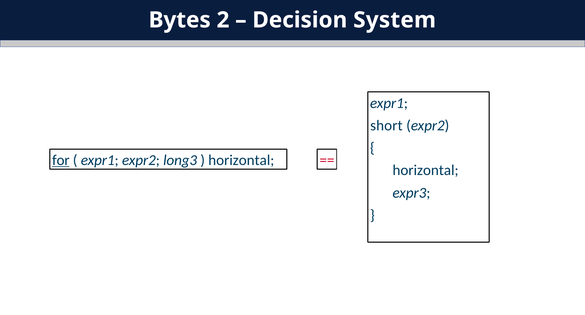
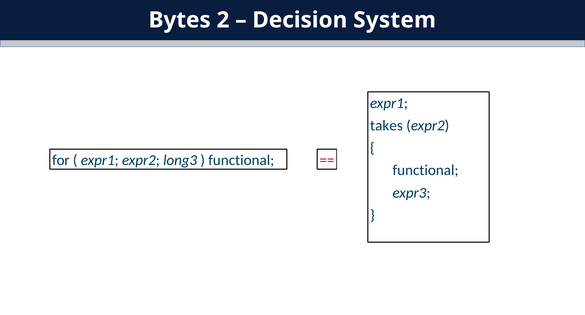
short: short -> takes
for underline: present -> none
horizontal at (241, 160): horizontal -> functional
horizontal at (426, 170): horizontal -> functional
